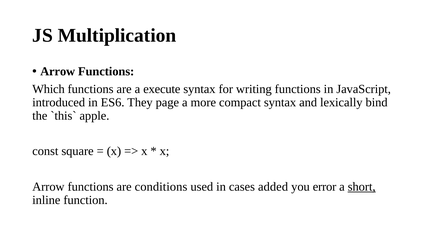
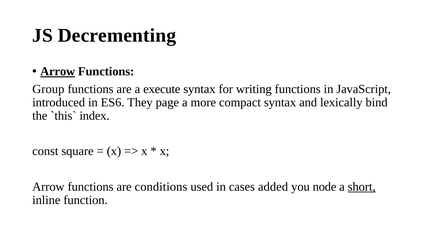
Multiplication: Multiplication -> Decrementing
Arrow at (58, 72) underline: none -> present
Which: Which -> Group
apple: apple -> index
error: error -> node
